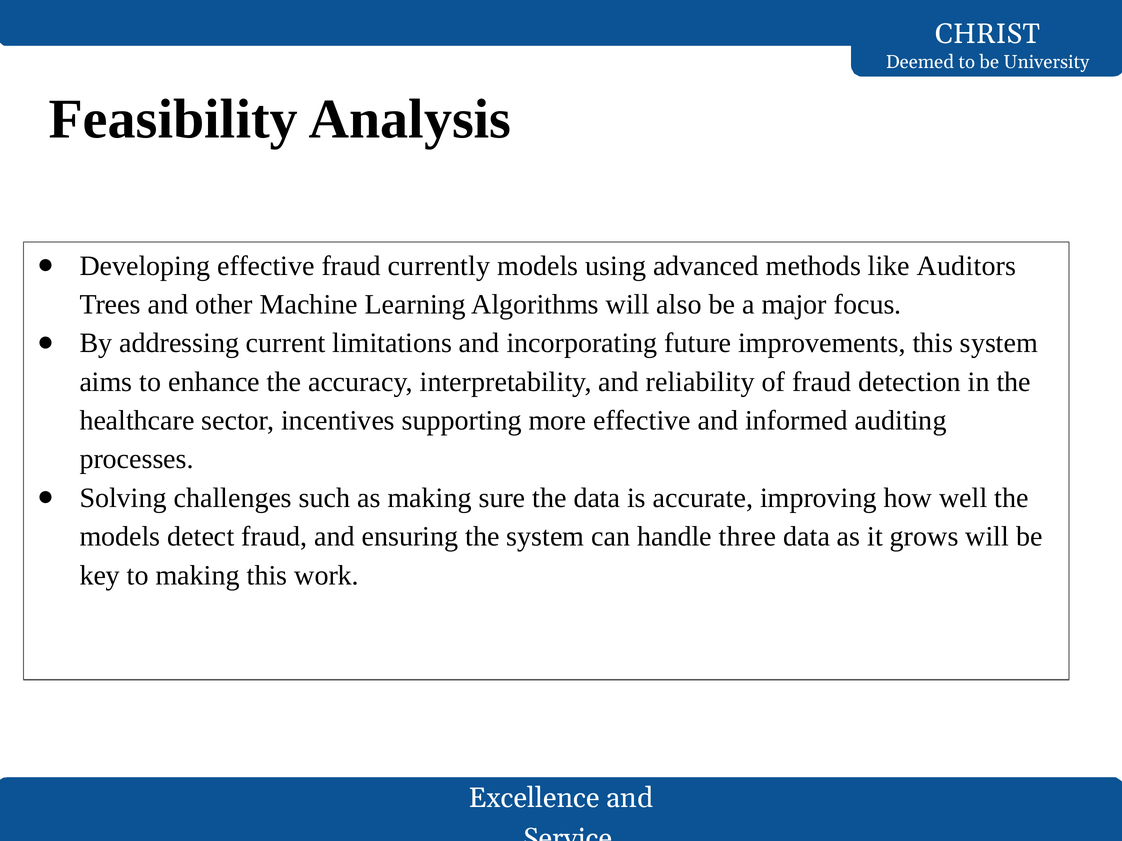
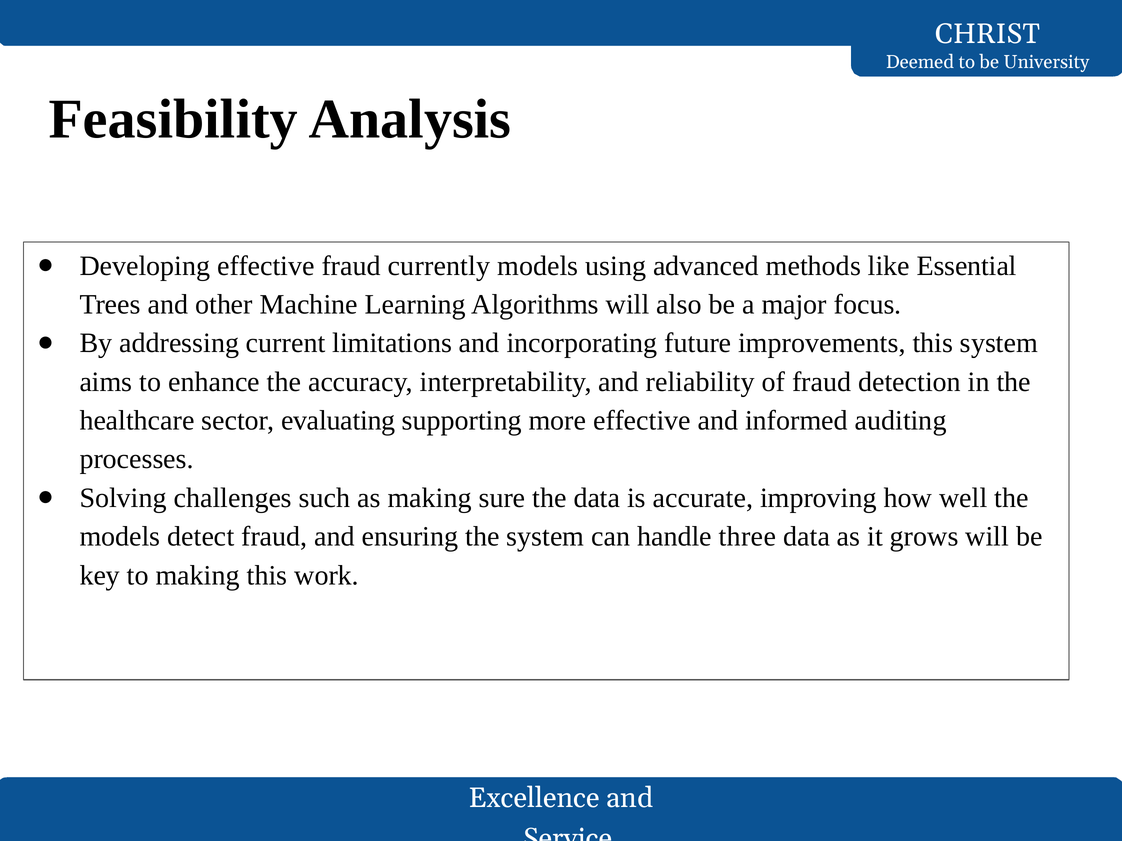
Auditors: Auditors -> Essential
incentives: incentives -> evaluating
